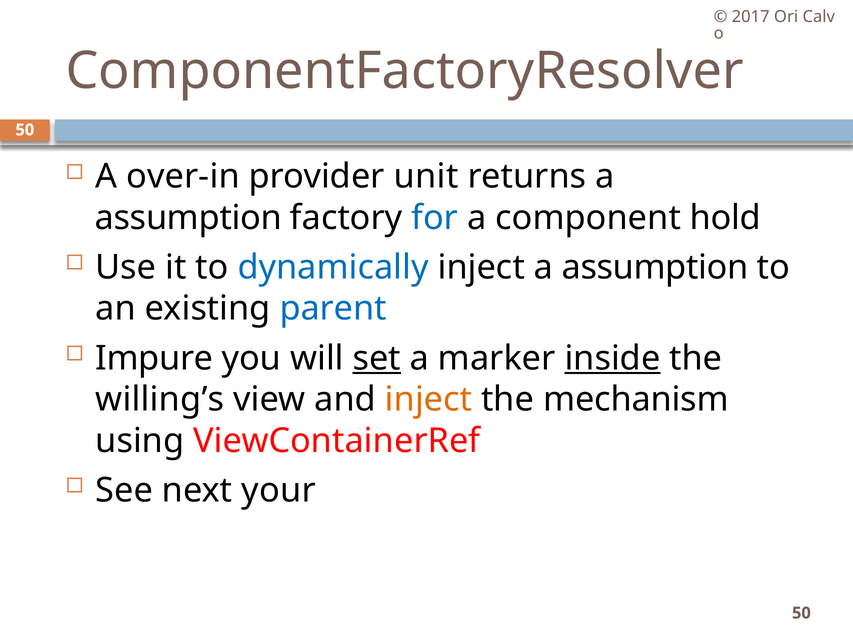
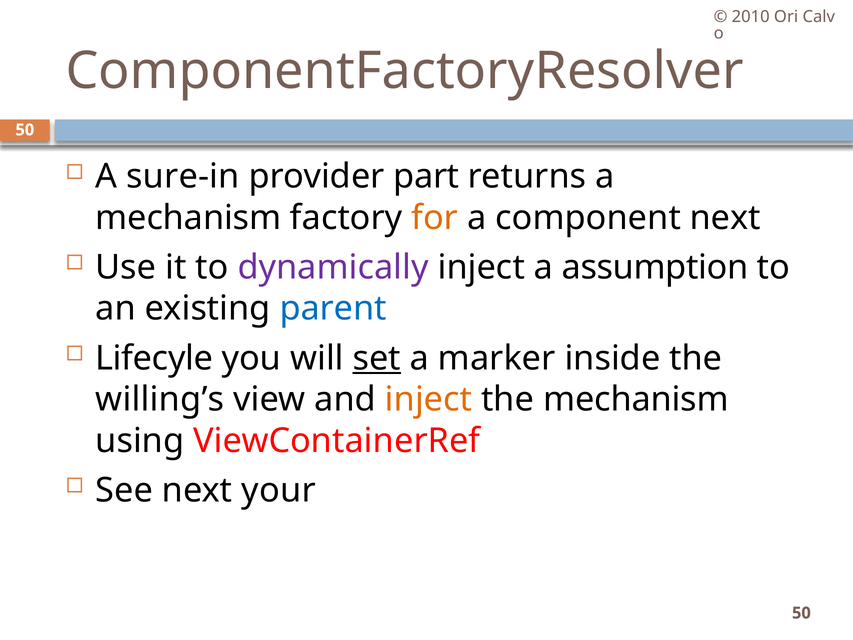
2017: 2017 -> 2010
over-in: over-in -> sure-in
unit: unit -> part
assumption at (188, 218): assumption -> mechanism
for colour: blue -> orange
component hold: hold -> next
dynamically colour: blue -> purple
Impure: Impure -> Lifecyle
inside underline: present -> none
